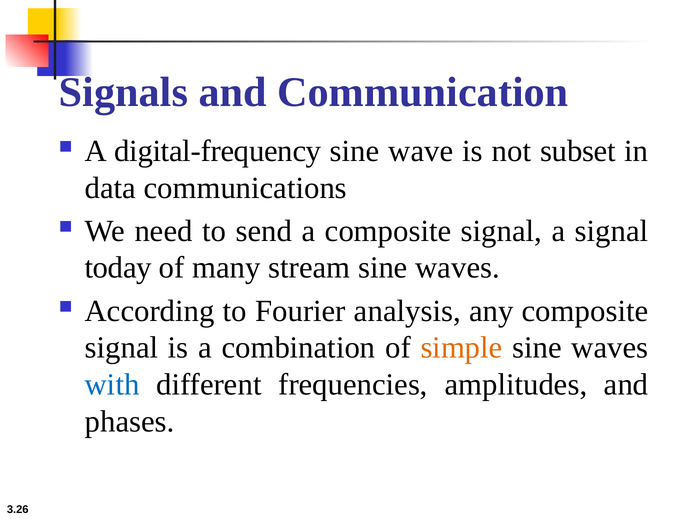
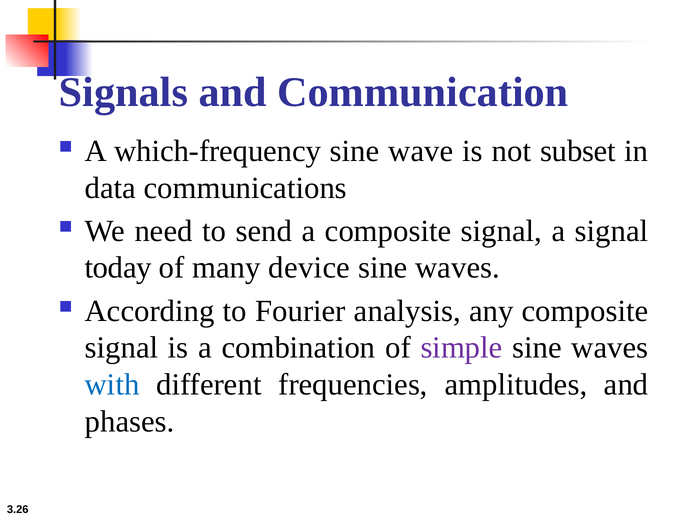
digital-frequency: digital-frequency -> which-frequency
stream: stream -> device
simple colour: orange -> purple
